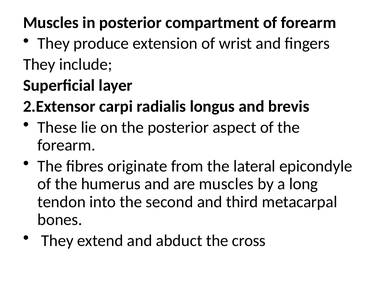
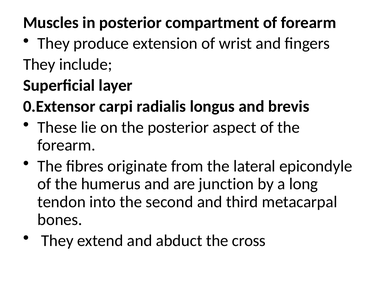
2.Extensor: 2.Extensor -> 0.Extensor
are muscles: muscles -> junction
